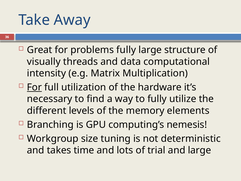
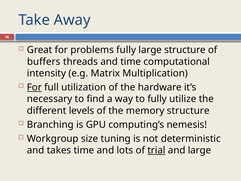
visually: visually -> buffers
and data: data -> time
memory elements: elements -> structure
trial underline: none -> present
